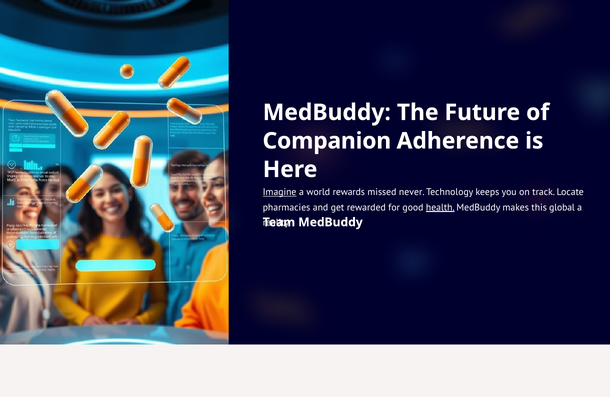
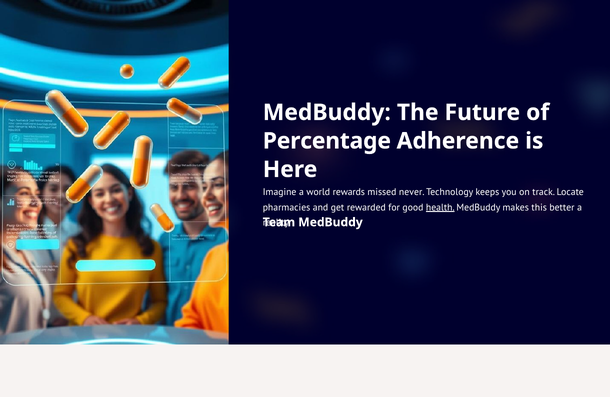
Companion: Companion -> Percentage
Imagine underline: present -> none
global: global -> better
